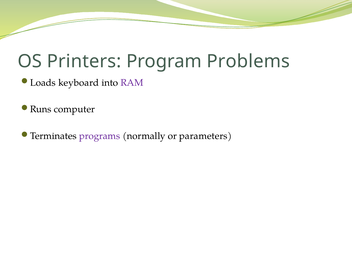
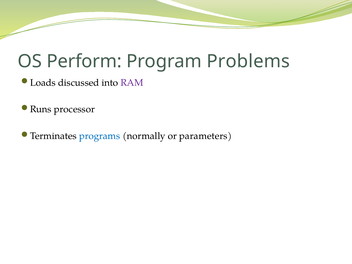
Printers: Printers -> Perform
keyboard: keyboard -> discussed
computer: computer -> processor
programs colour: purple -> blue
